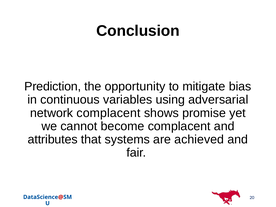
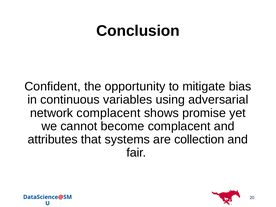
Prediction: Prediction -> Confident
achieved: achieved -> collection
